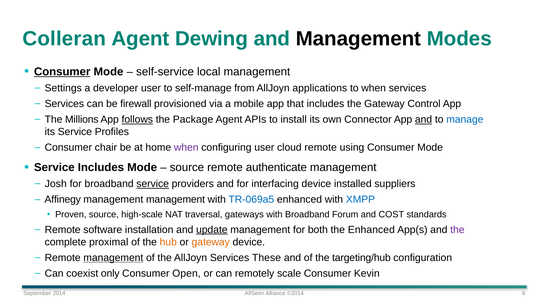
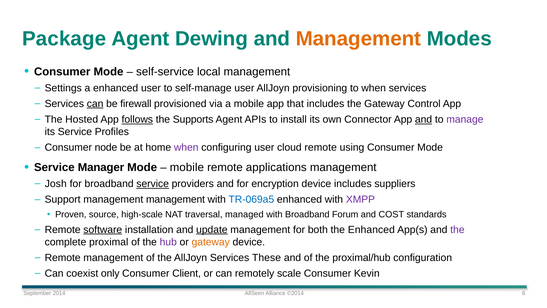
Colleran: Colleran -> Package
Management at (358, 39) colour: black -> orange
Consumer at (62, 72) underline: present -> none
a developer: developer -> enhanced
self-manage from: from -> user
applications: applications -> provisioning
can at (95, 104) underline: none -> present
Millions: Millions -> Hosted
Package: Package -> Supports
manage colour: blue -> purple
chair: chair -> node
Service Includes: Includes -> Manager
source at (187, 167): source -> mobile
authenticate: authenticate -> applications
interfacing: interfacing -> encryption
device installed: installed -> includes
Affinegy: Affinegy -> Support
XMPP colour: blue -> purple
gateways: gateways -> managed
software underline: none -> present
hub colour: orange -> purple
management at (113, 258) underline: present -> none
targeting/hub: targeting/hub -> proximal/hub
Open: Open -> Client
